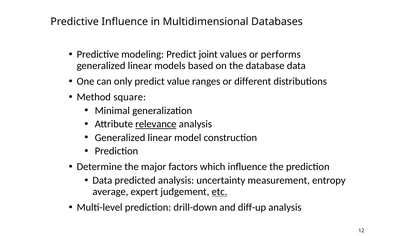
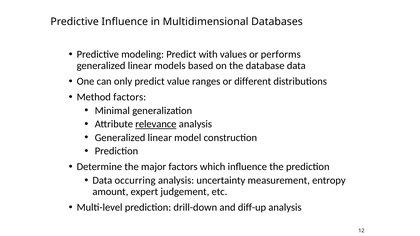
joint: joint -> with
Method square: square -> factors
predicted: predicted -> occurring
average: average -> amount
etc underline: present -> none
